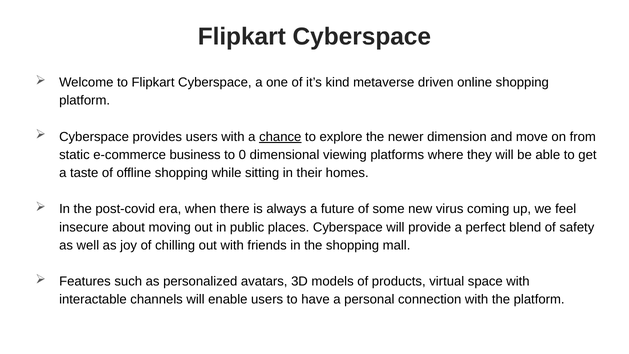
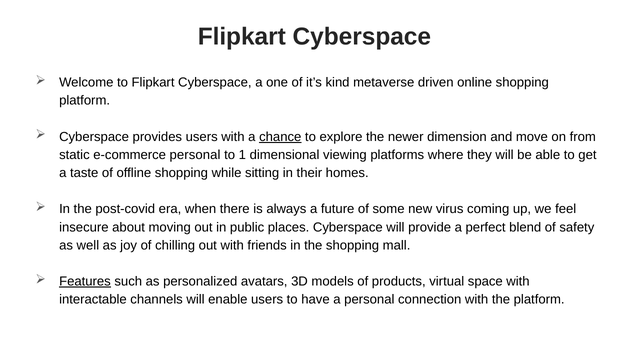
e-commerce business: business -> personal
0: 0 -> 1
Features underline: none -> present
